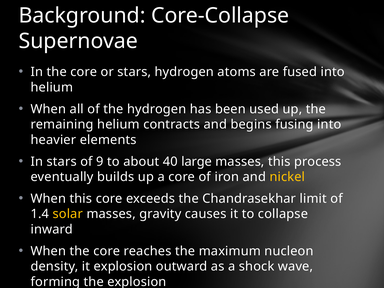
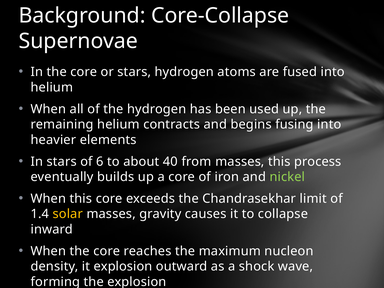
9: 9 -> 6
40 large: large -> from
nickel colour: yellow -> light green
